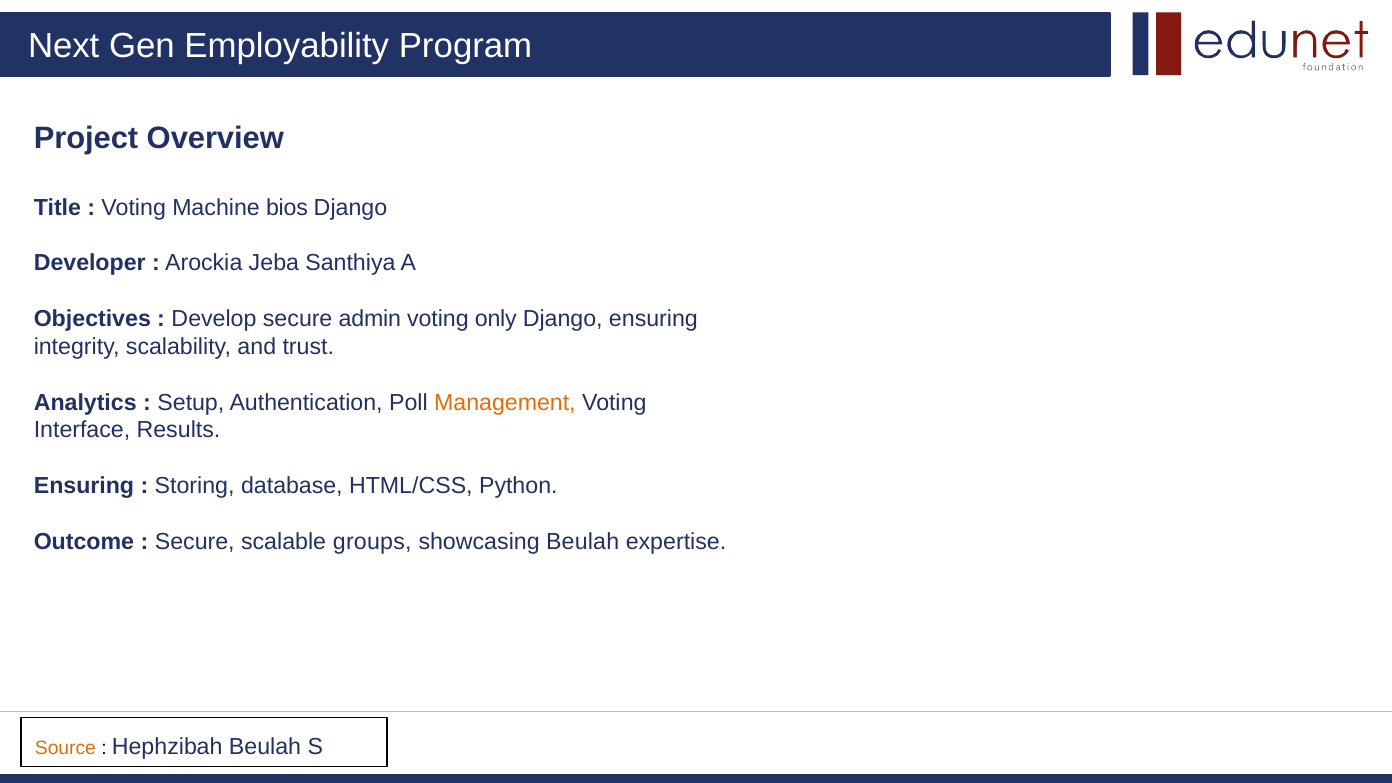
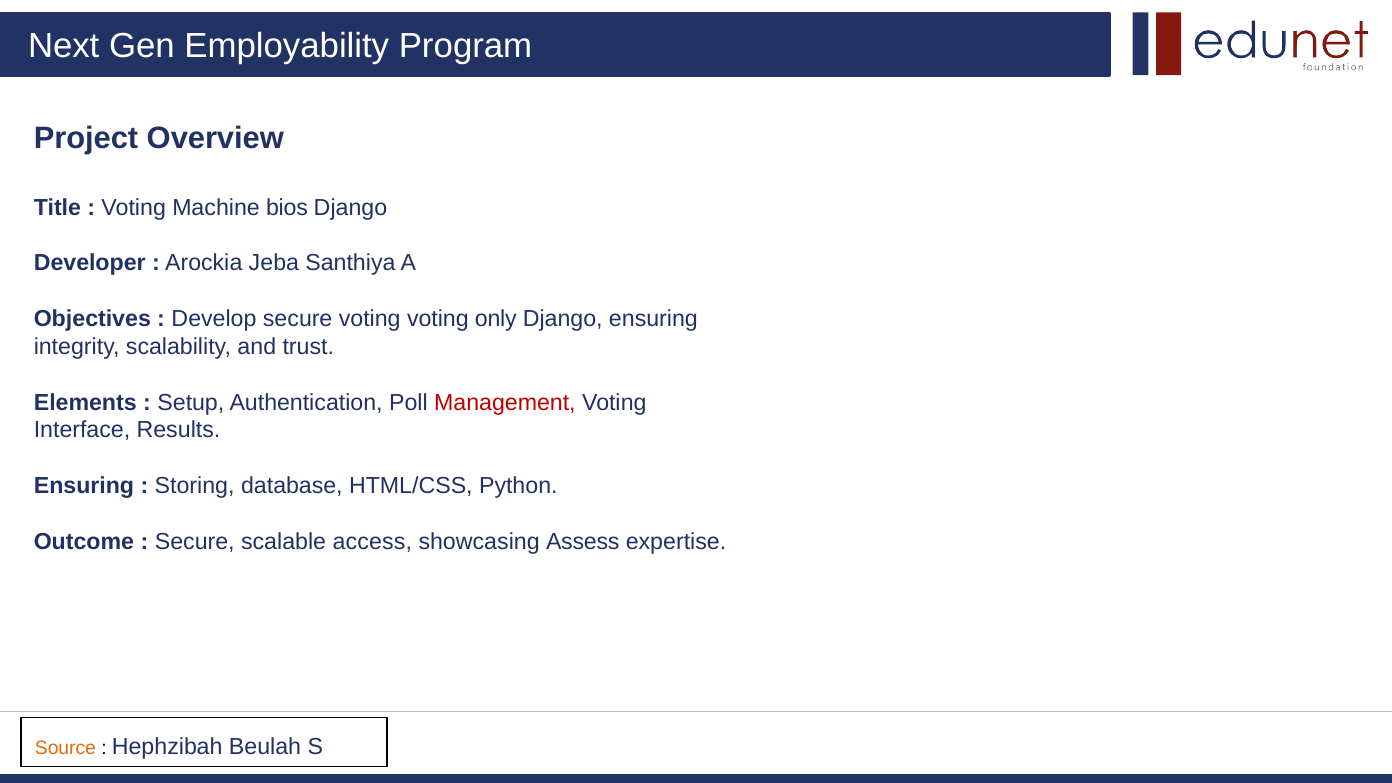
secure admin: admin -> voting
Analytics: Analytics -> Elements
Management colour: orange -> red
groups: groups -> access
showcasing Beulah: Beulah -> Assess
